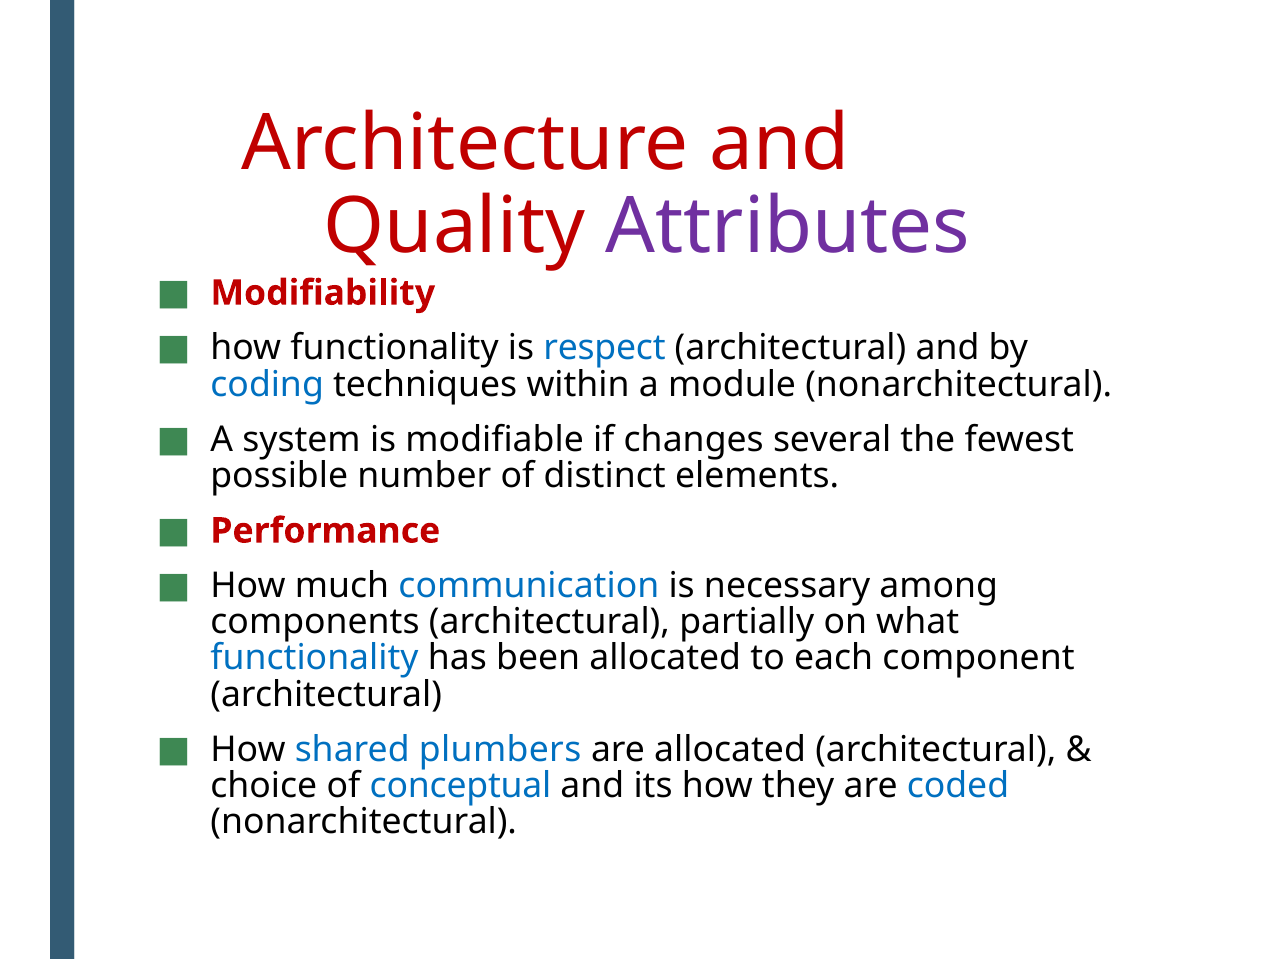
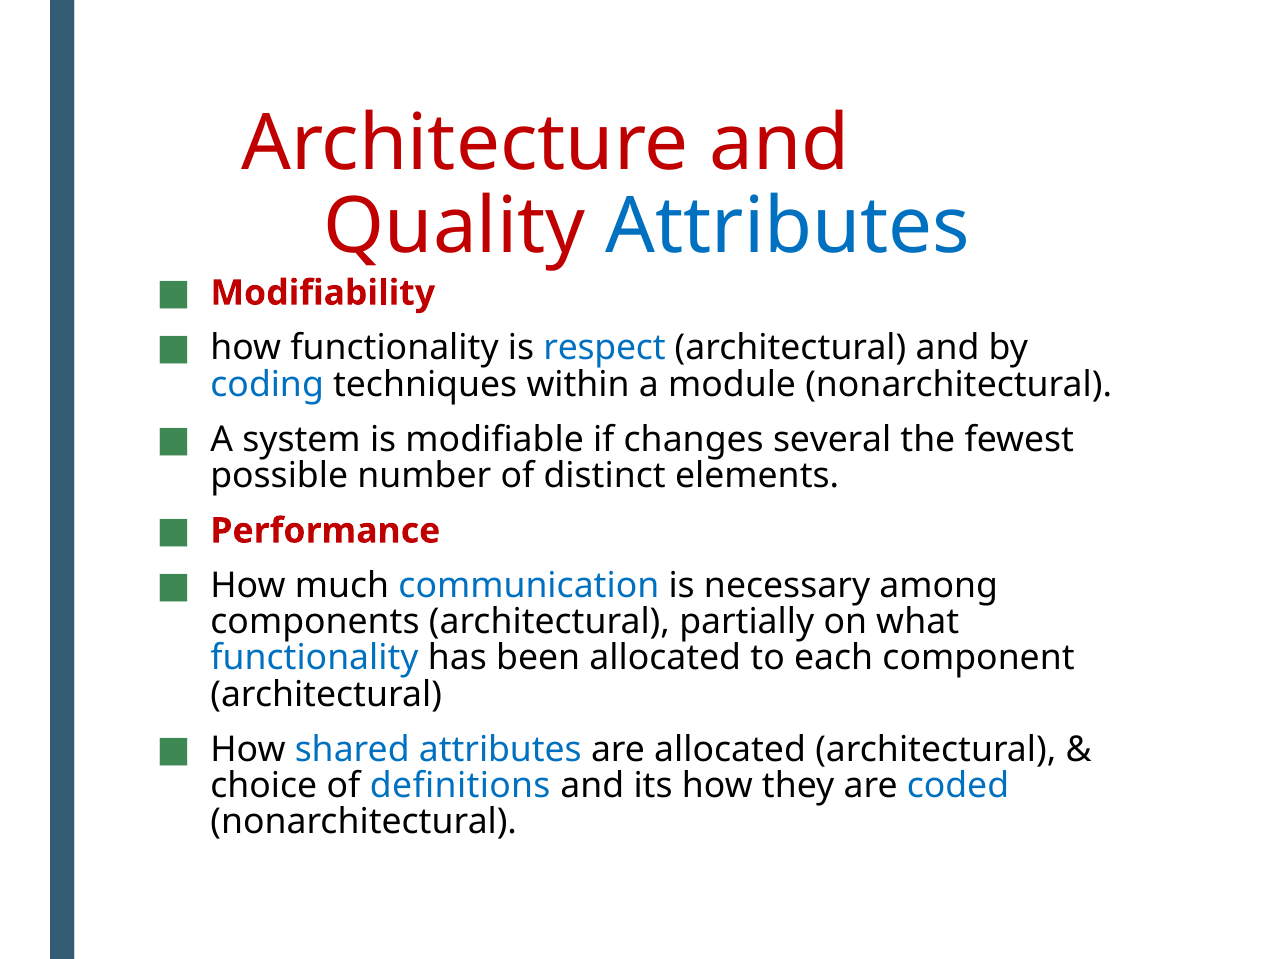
Attributes at (788, 227) colour: purple -> blue
shared plumbers: plumbers -> attributes
conceptual: conceptual -> definitions
